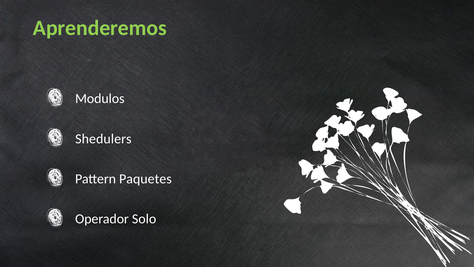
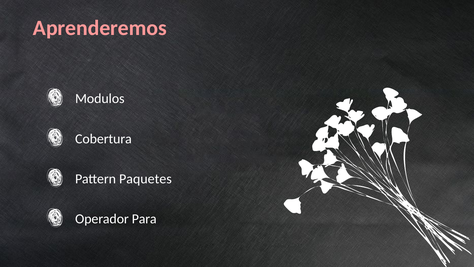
Aprenderemos colour: light green -> pink
Shedulers: Shedulers -> Cobertura
Solo: Solo -> Para
